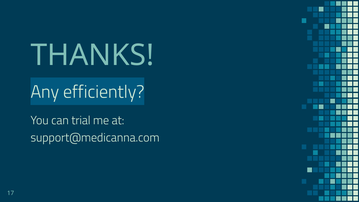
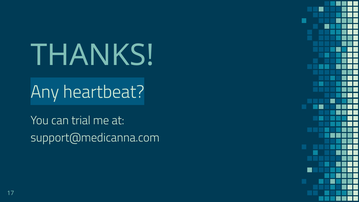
efficiently: efficiently -> heartbeat
